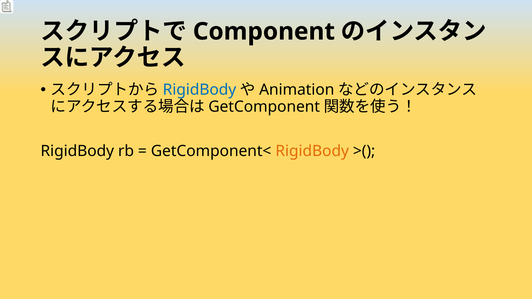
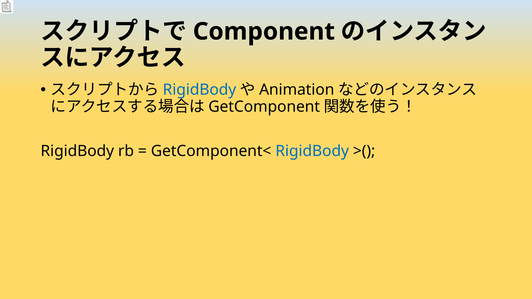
RigidBody at (312, 151) colour: orange -> blue
